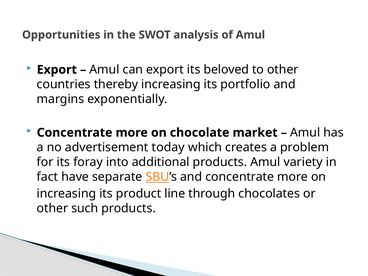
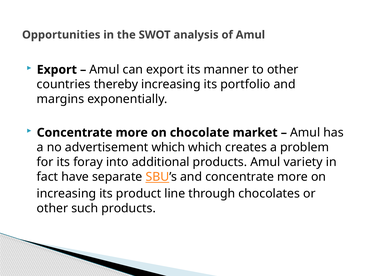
beloved: beloved -> manner
advertisement today: today -> which
